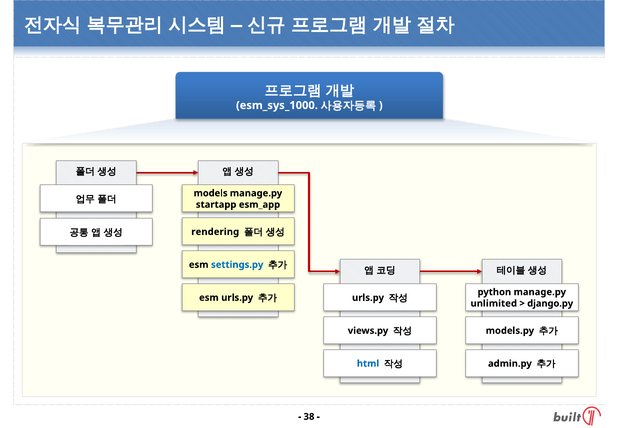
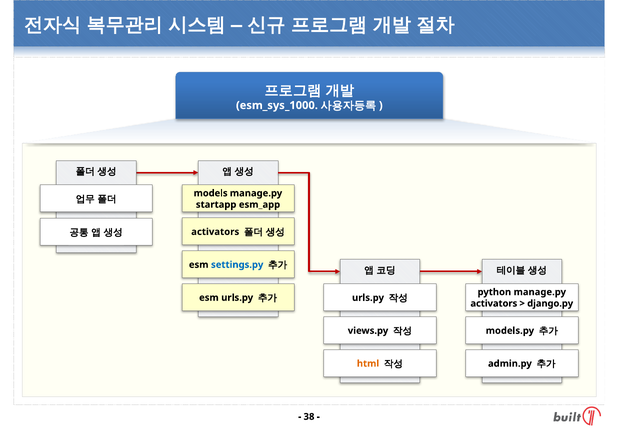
rendering at (215, 232): rendering -> activators
unlimited at (494, 303): unlimited -> activators
html colour: blue -> orange
